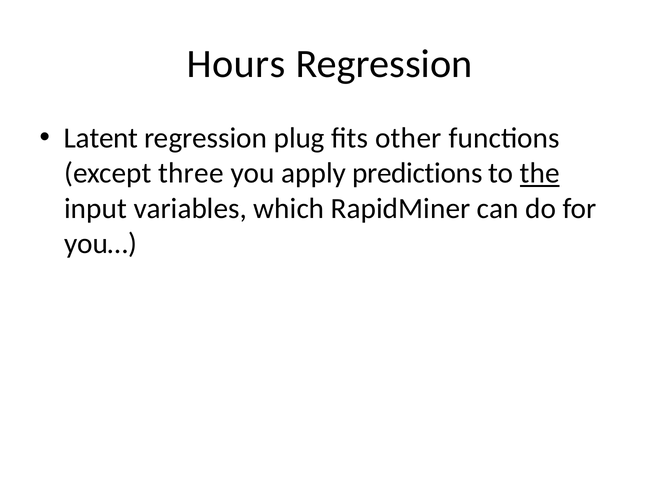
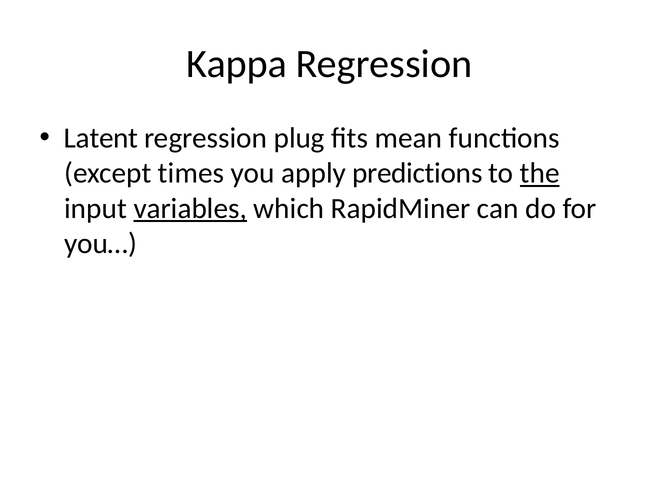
Hours: Hours -> Kappa
other: other -> mean
three: three -> times
variables underline: none -> present
